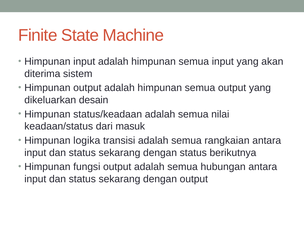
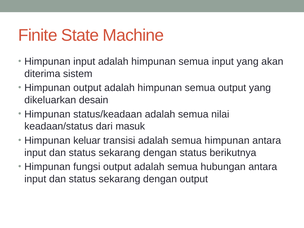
logika: logika -> keluar
semua rangkaian: rangkaian -> himpunan
